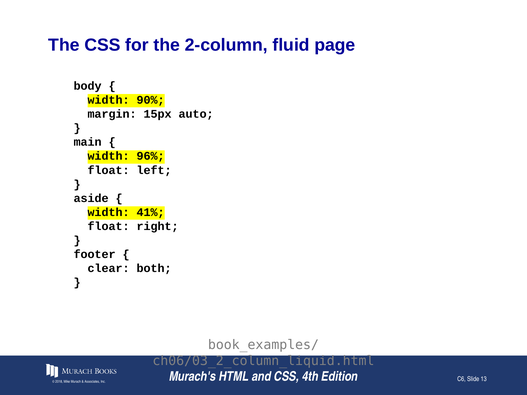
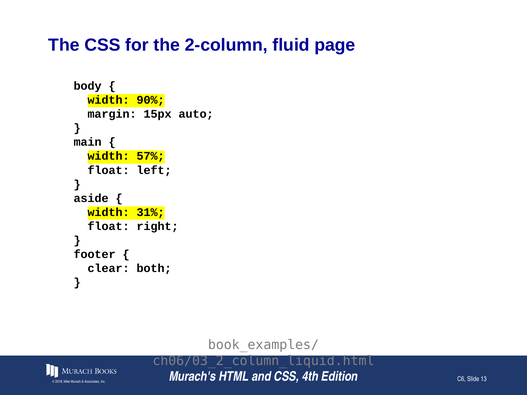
96%: 96% -> 57%
41%: 41% -> 31%
